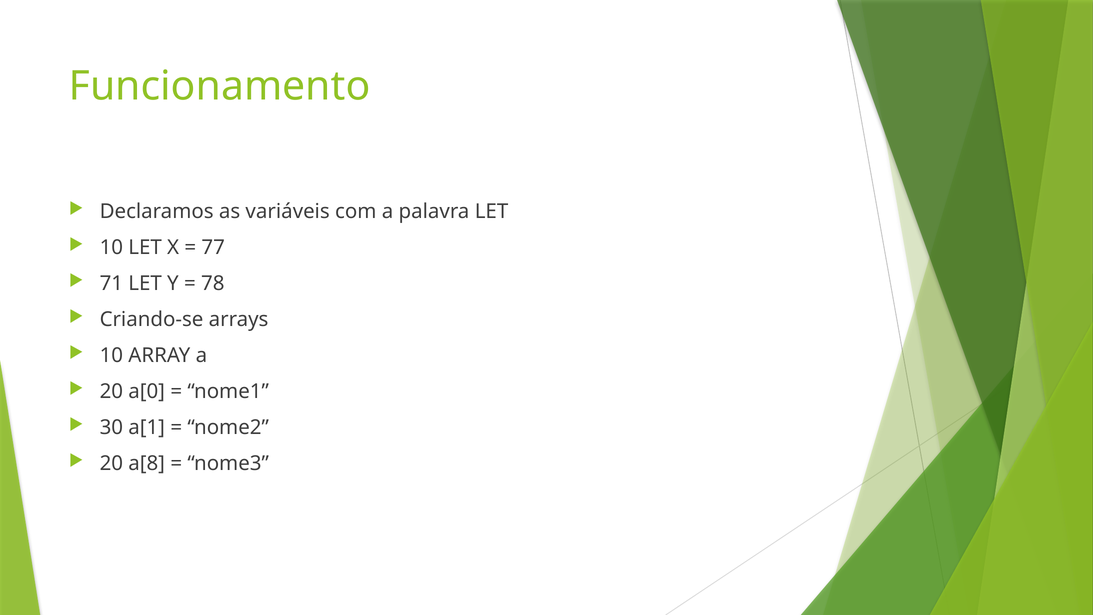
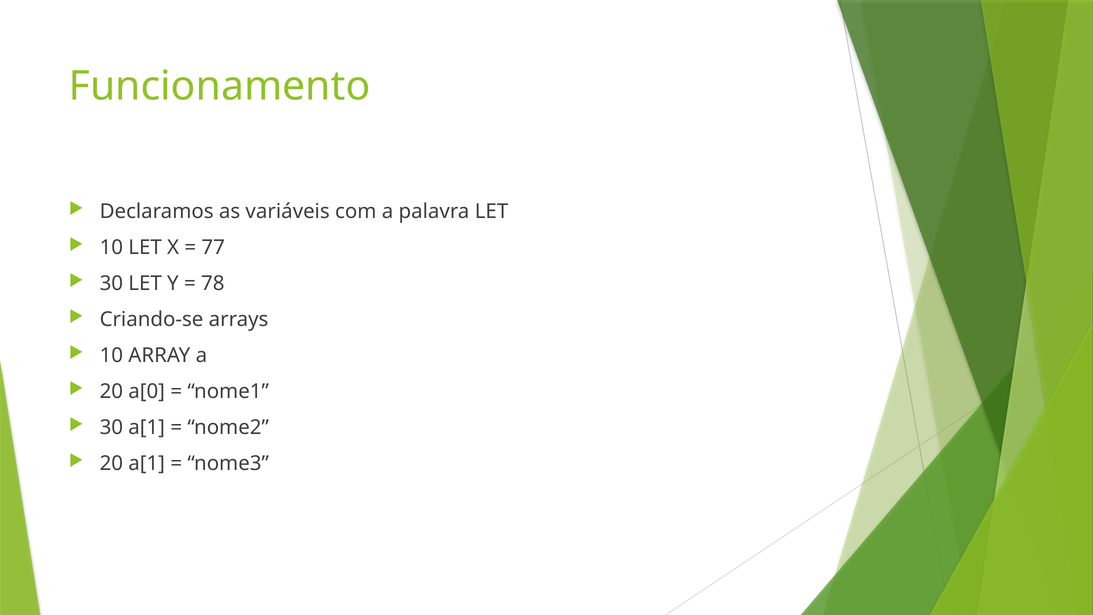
71 at (111, 284): 71 -> 30
20 a[8: a[8 -> a[1
